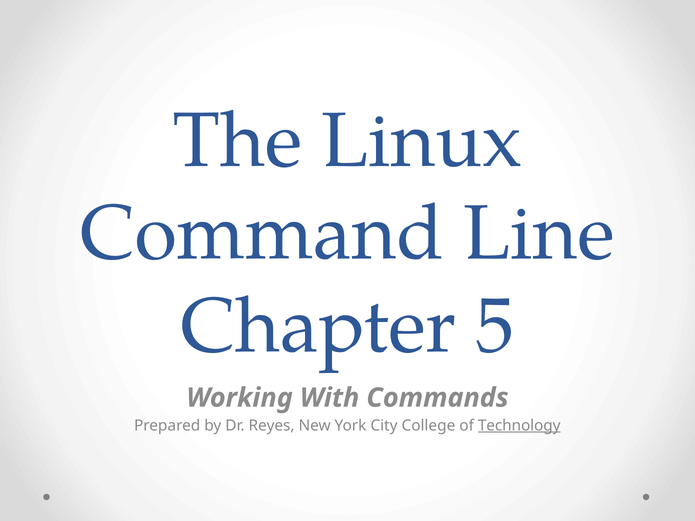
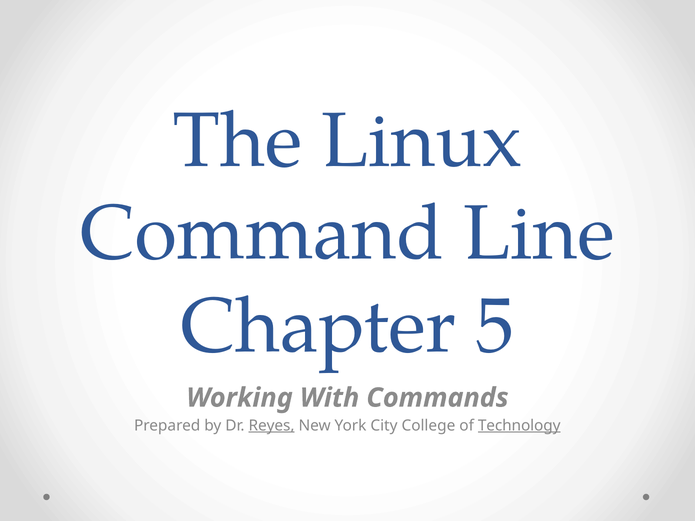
Reyes underline: none -> present
